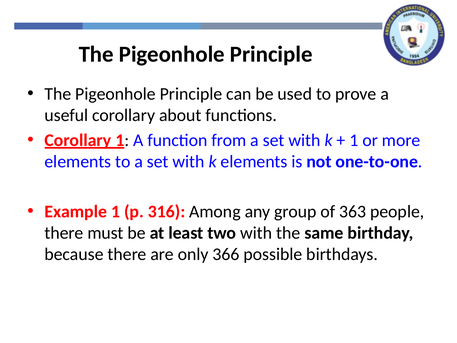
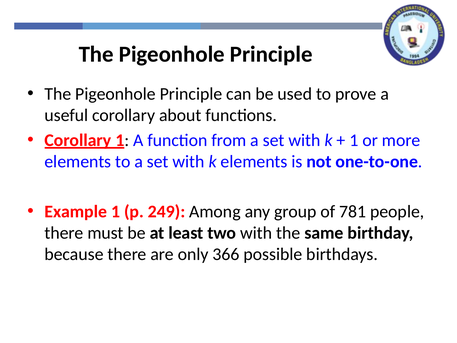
316: 316 -> 249
363: 363 -> 781
